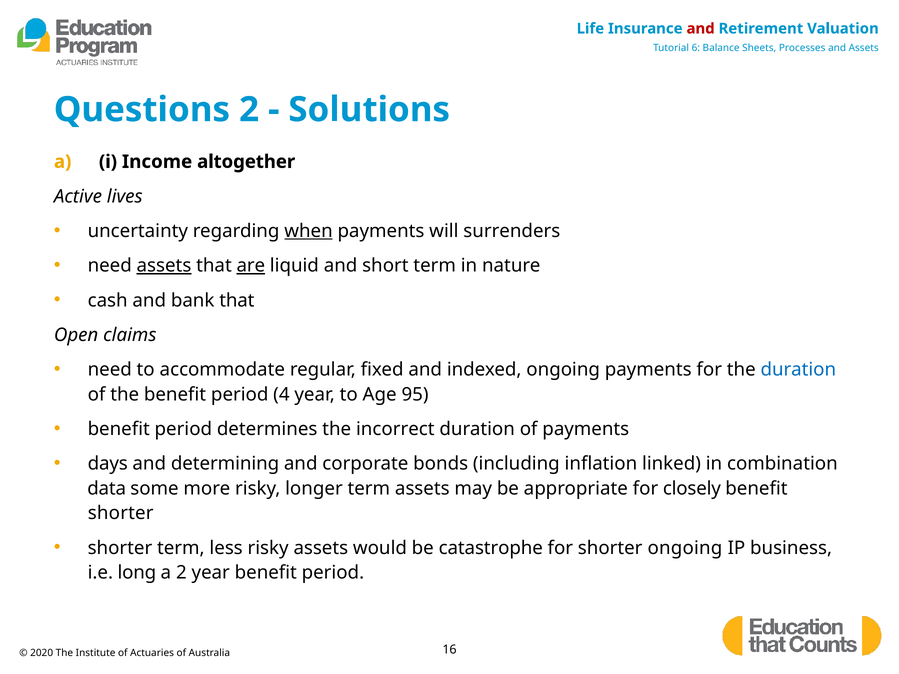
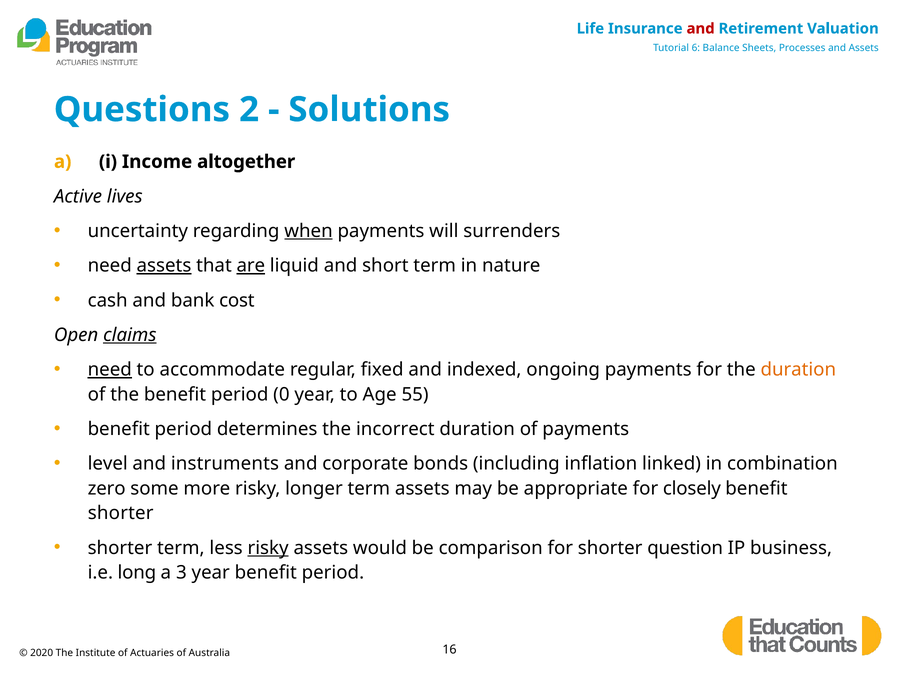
bank that: that -> cost
claims underline: none -> present
need at (110, 370) underline: none -> present
duration at (798, 370) colour: blue -> orange
4: 4 -> 0
95: 95 -> 55
days: days -> level
determining: determining -> instruments
data: data -> zero
risky at (268, 548) underline: none -> present
catastrophe: catastrophe -> comparison
shorter ongoing: ongoing -> question
a 2: 2 -> 3
